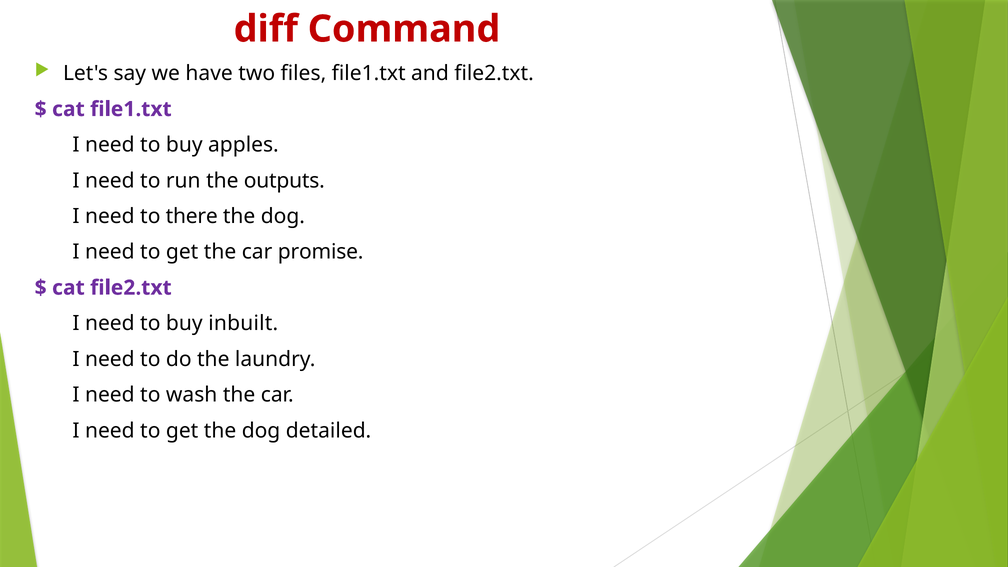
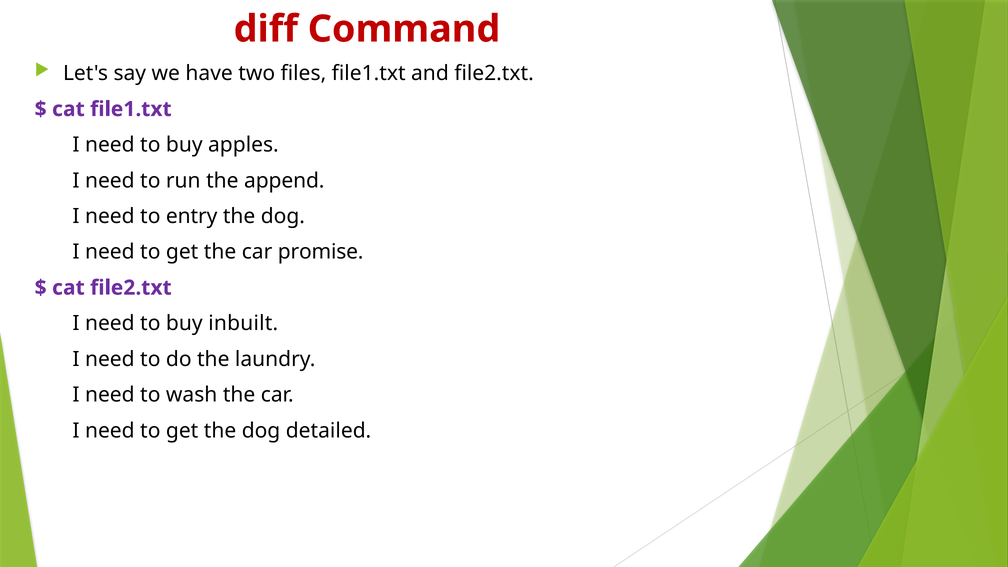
outputs: outputs -> append
there: there -> entry
